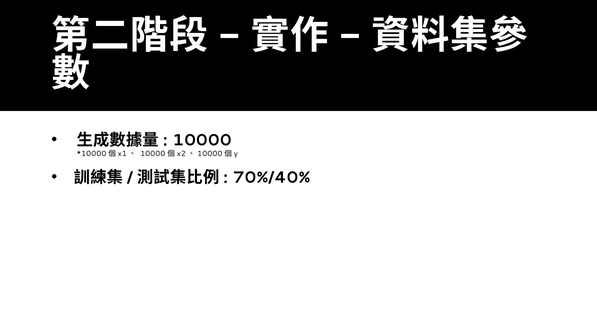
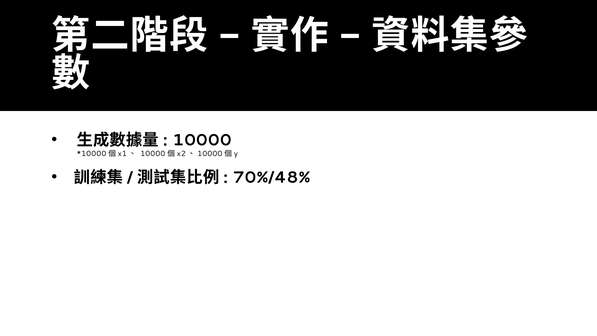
70%/40%: 70%/40% -> 70%/48%
